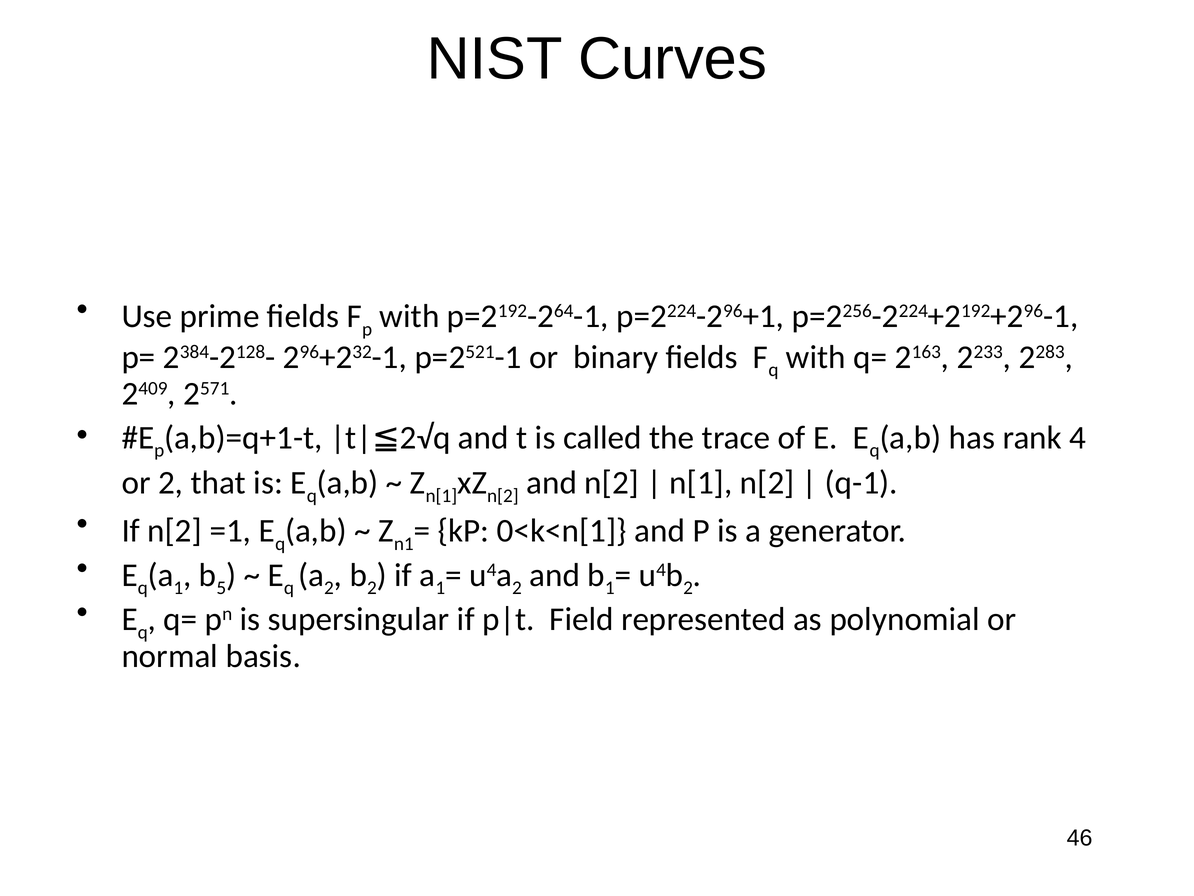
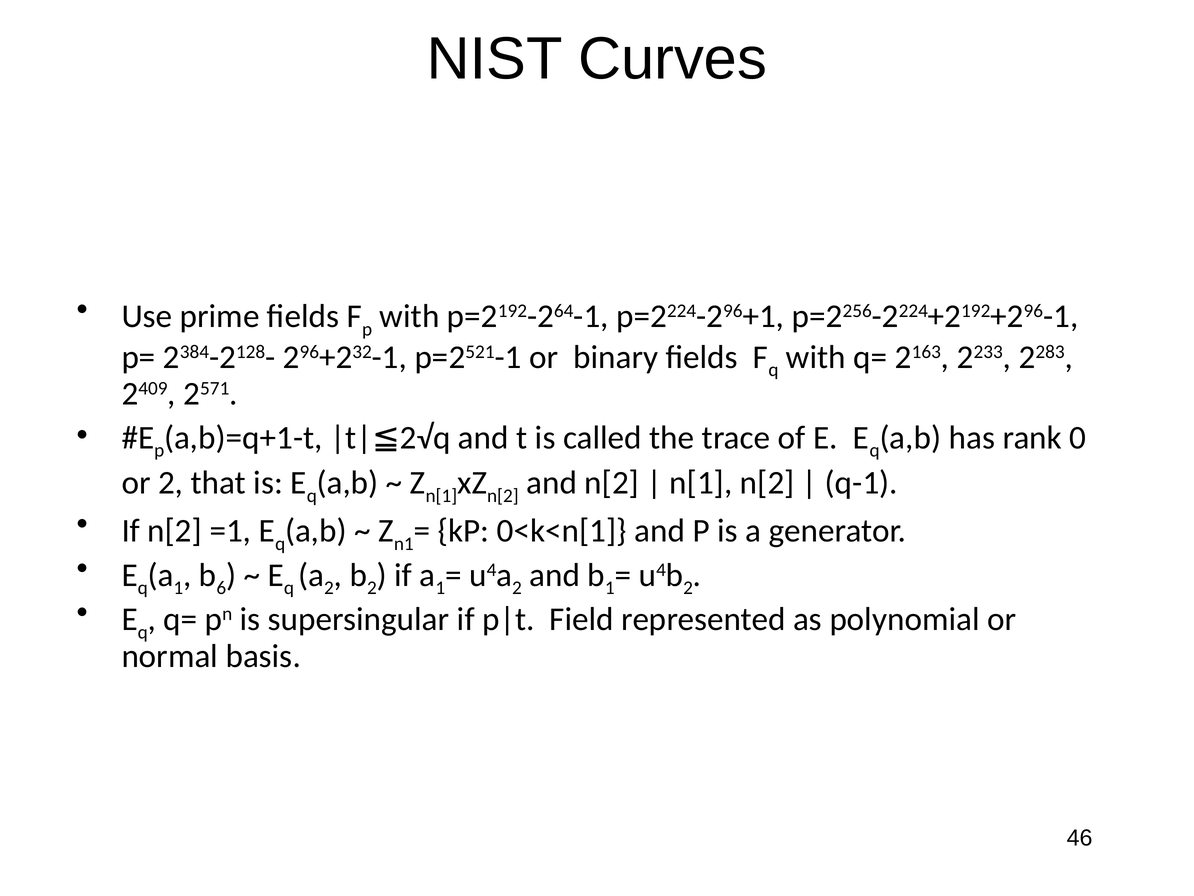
4: 4 -> 0
5: 5 -> 6
